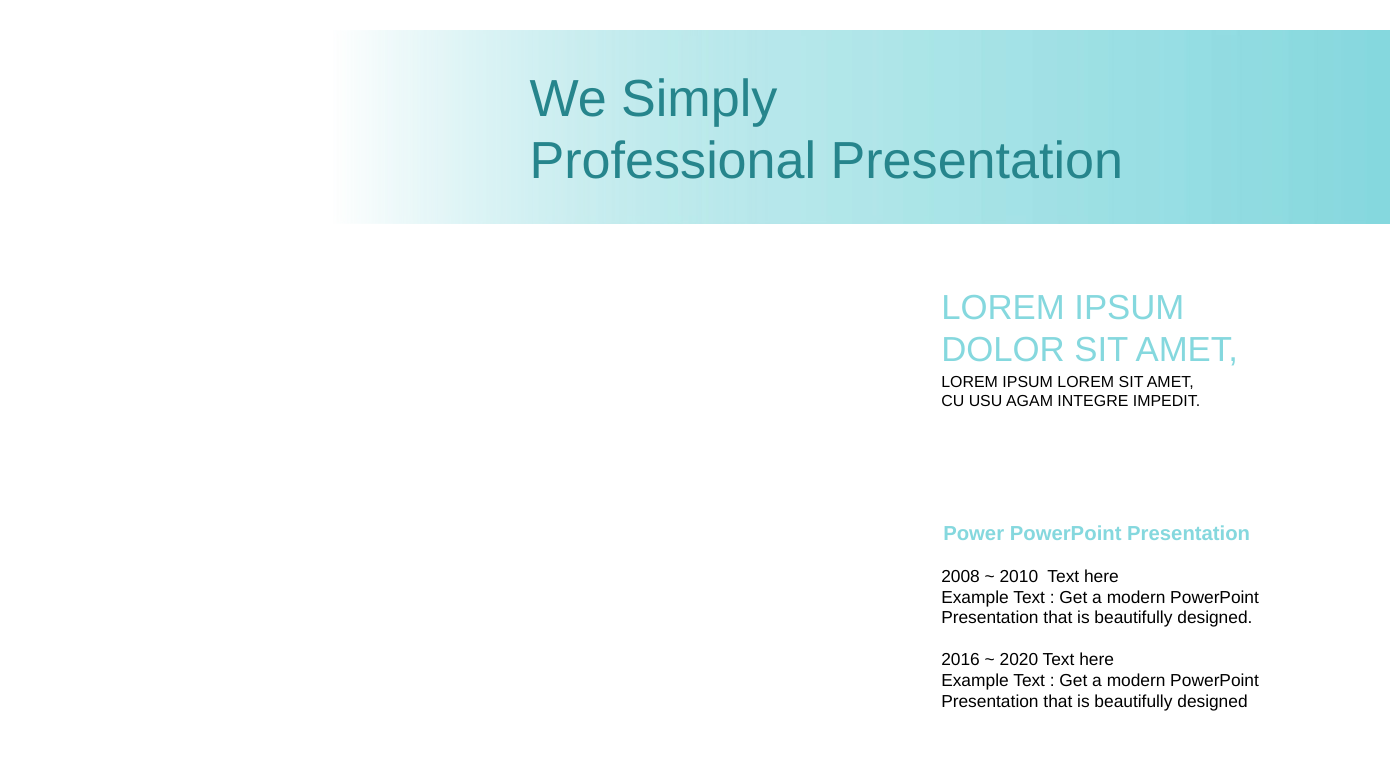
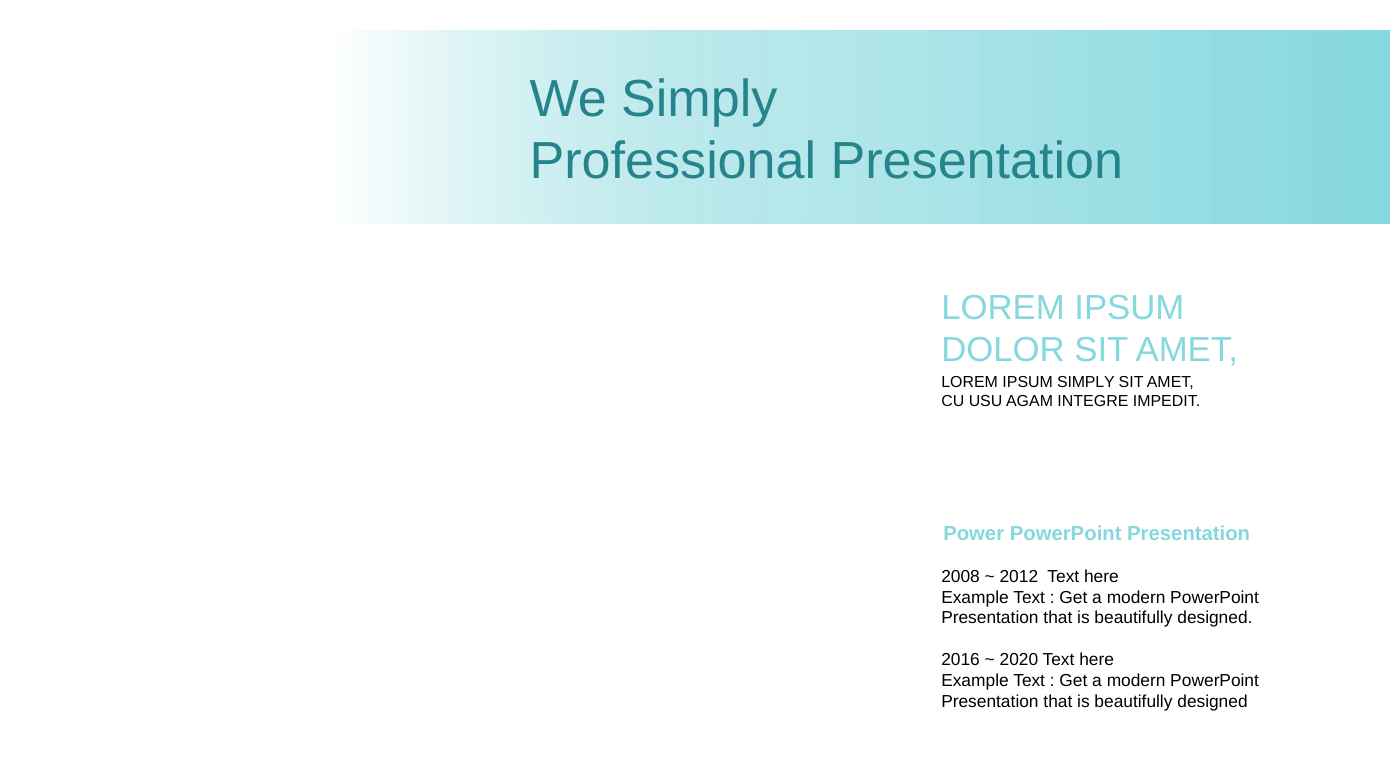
IPSUM LOREM: LOREM -> SIMPLY
2010: 2010 -> 2012
